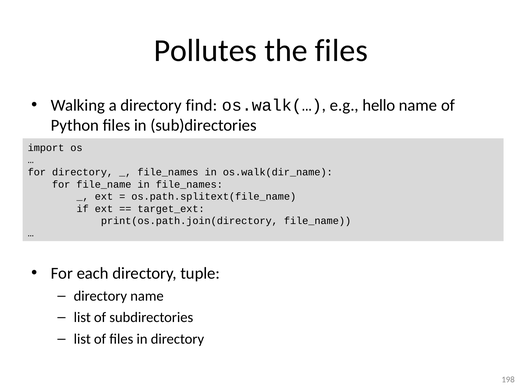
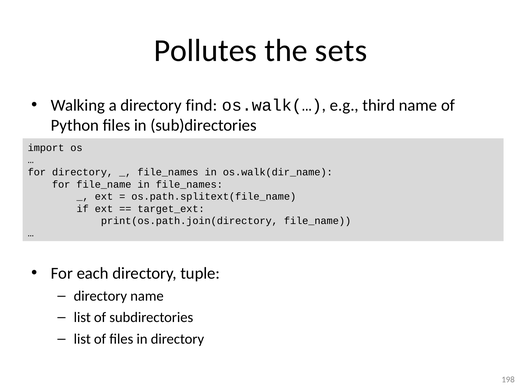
the files: files -> sets
hello: hello -> third
